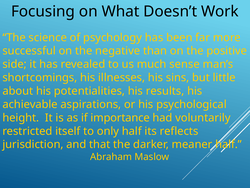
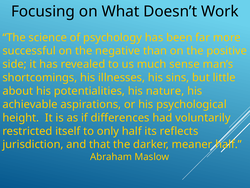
results: results -> nature
importance: importance -> differences
